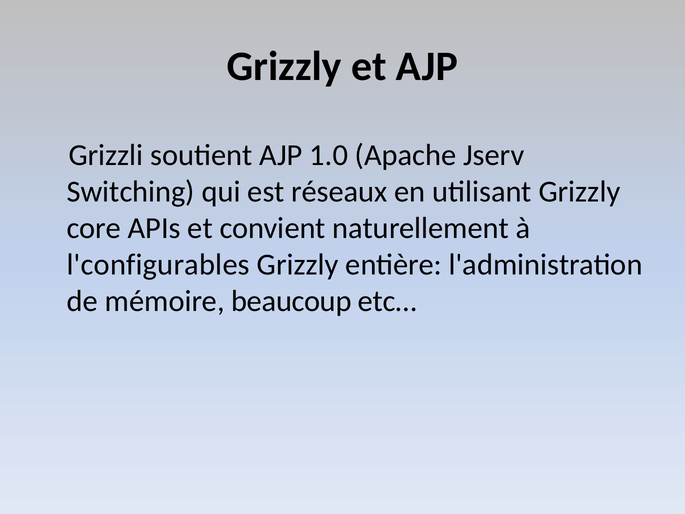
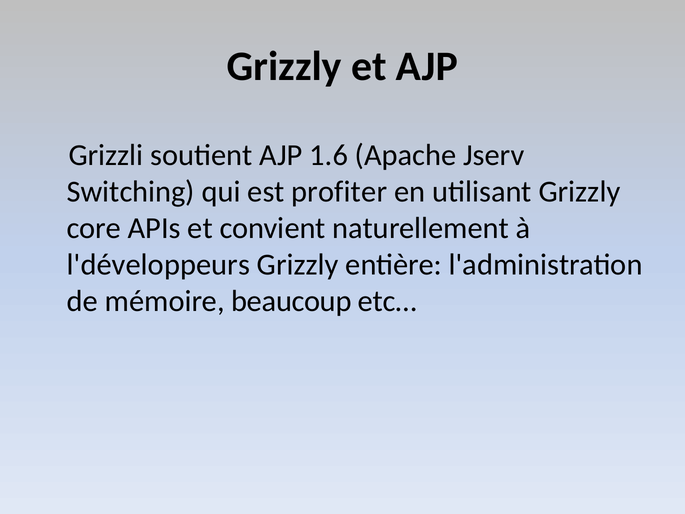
1.0: 1.0 -> 1.6
réseaux: réseaux -> profiter
l'configurables: l'configurables -> l'développeurs
